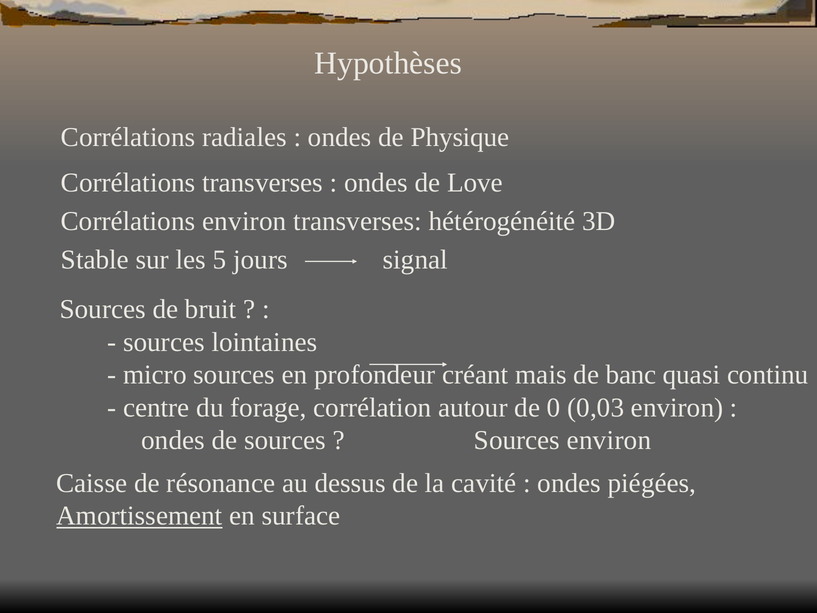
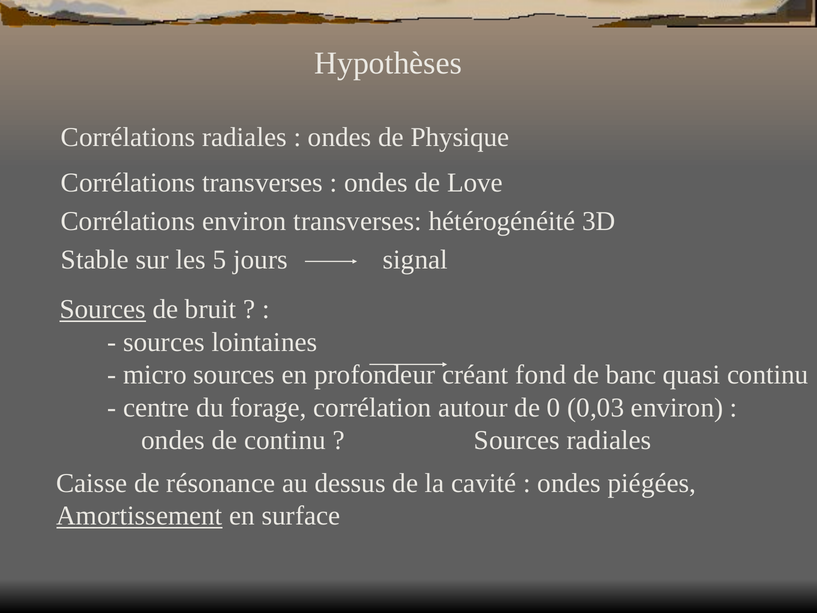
Sources at (103, 309) underline: none -> present
mais: mais -> fond
de sources: sources -> continu
Sources environ: environ -> radiales
